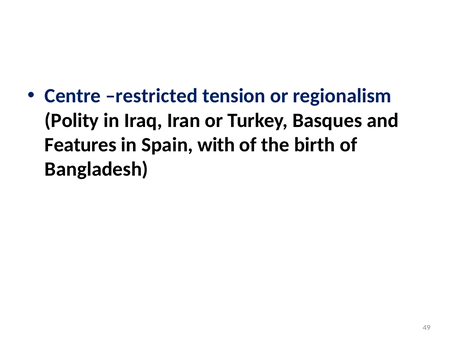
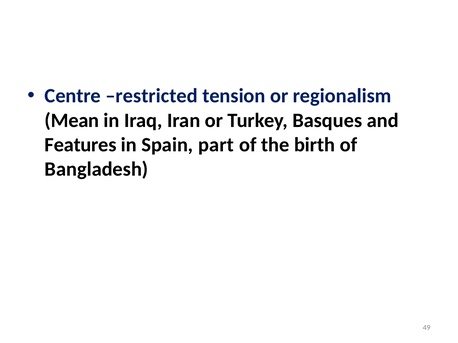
Polity: Polity -> Mean
with: with -> part
